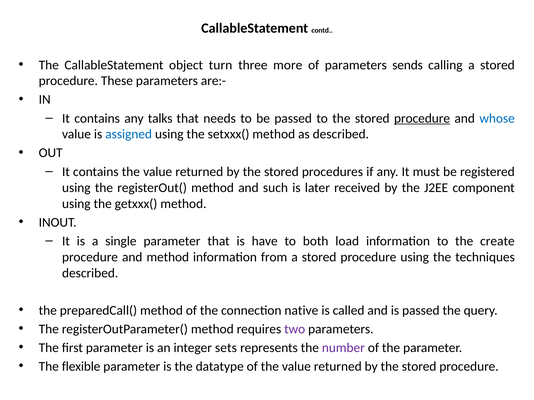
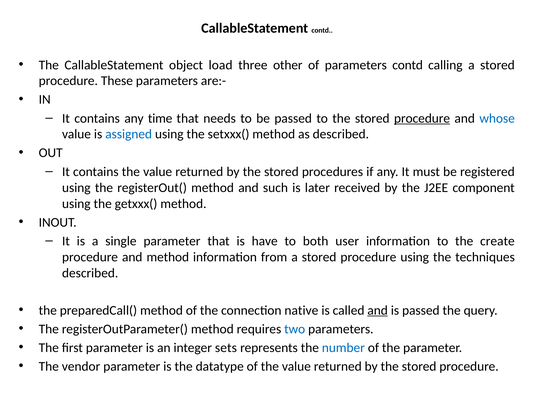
turn: turn -> load
more: more -> other
parameters sends: sends -> contd
talks: talks -> time
load: load -> user
and at (378, 311) underline: none -> present
two colour: purple -> blue
number colour: purple -> blue
flexible: flexible -> vendor
